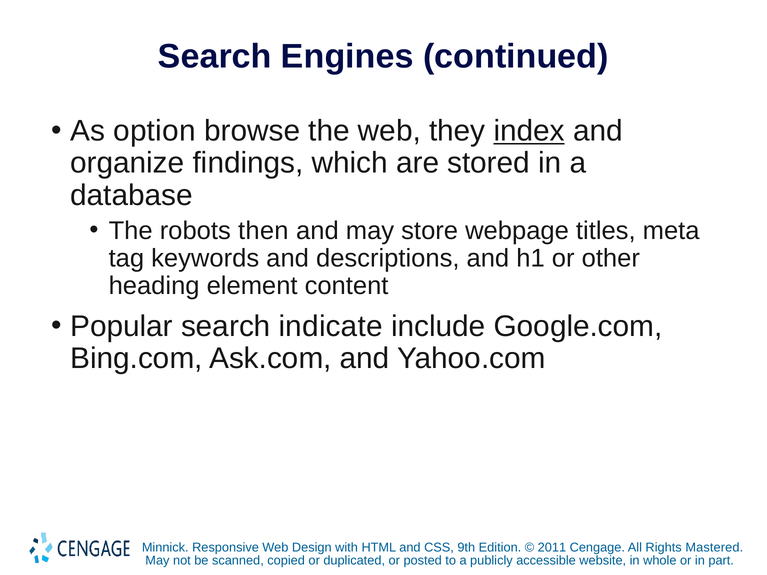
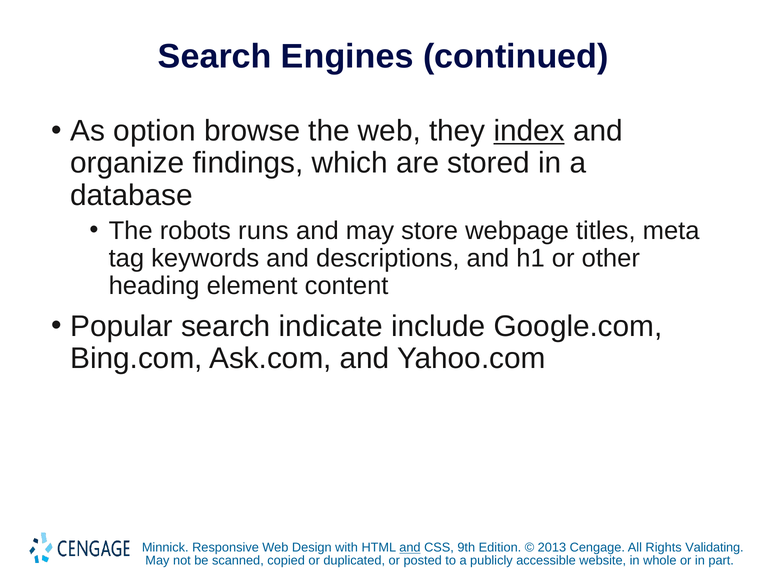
then: then -> runs
and at (410, 548) underline: none -> present
2011: 2011 -> 2013
Mastered: Mastered -> Validating
